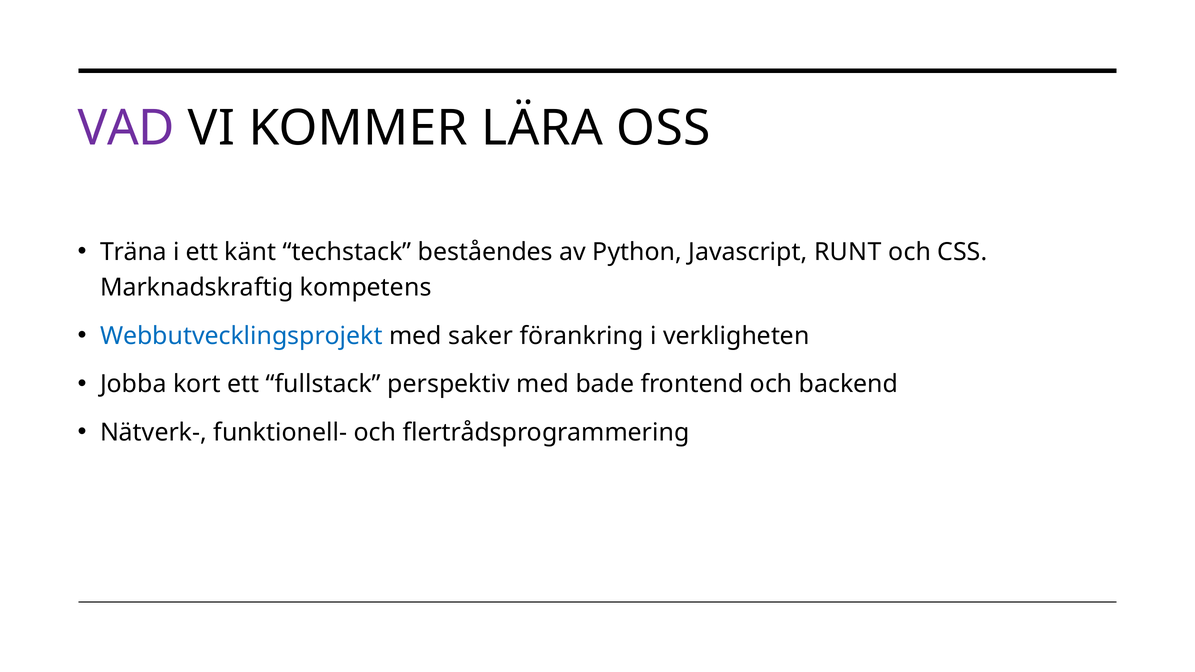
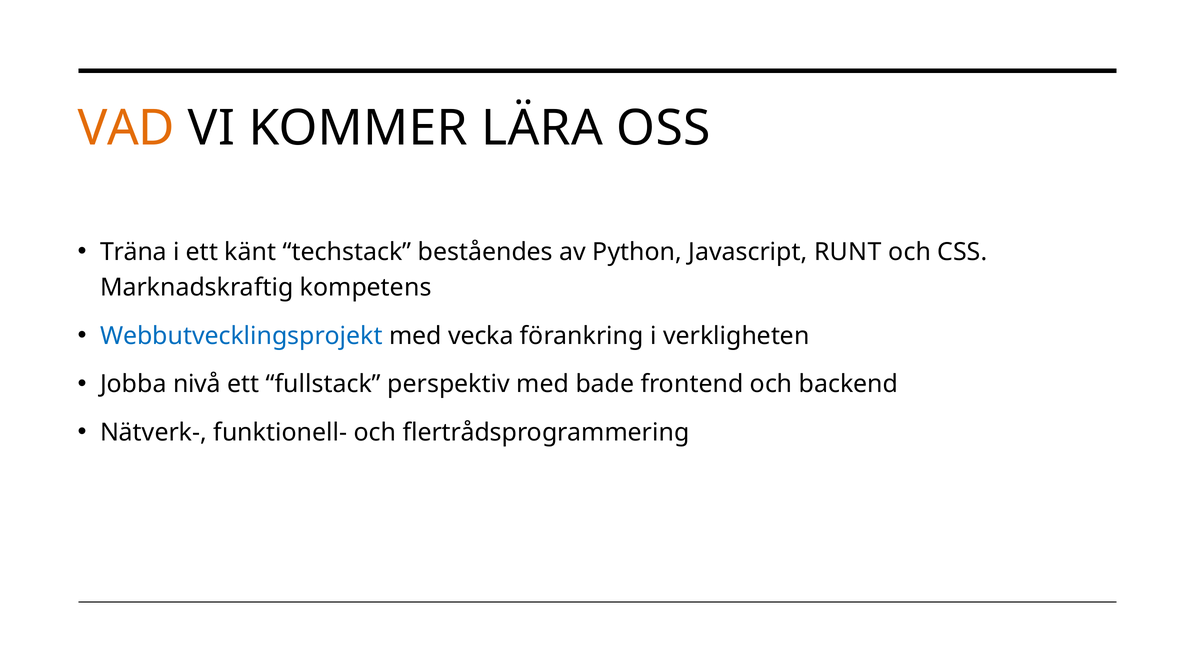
VAD colour: purple -> orange
saker: saker -> vecka
kort: kort -> nivå
